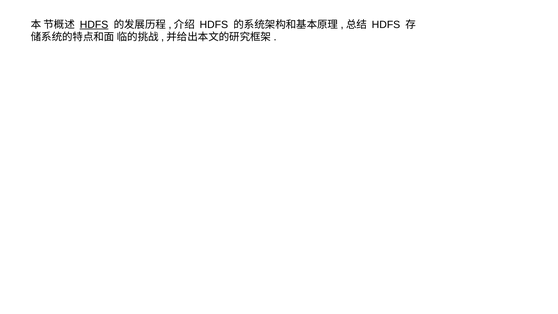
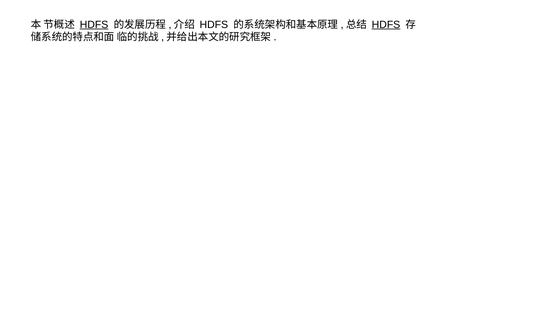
HDFS at (386, 25) underline: none -> present
